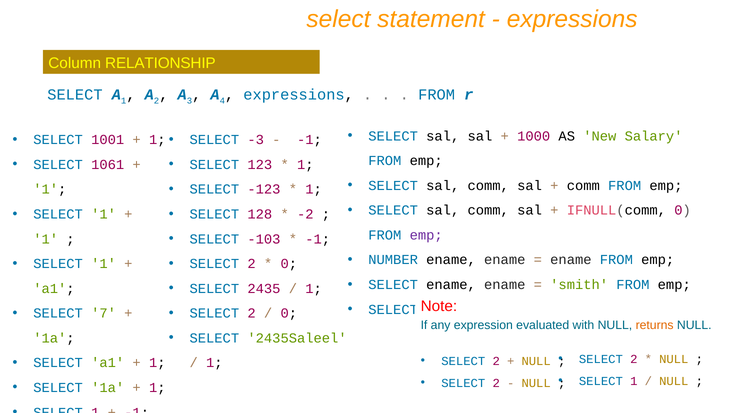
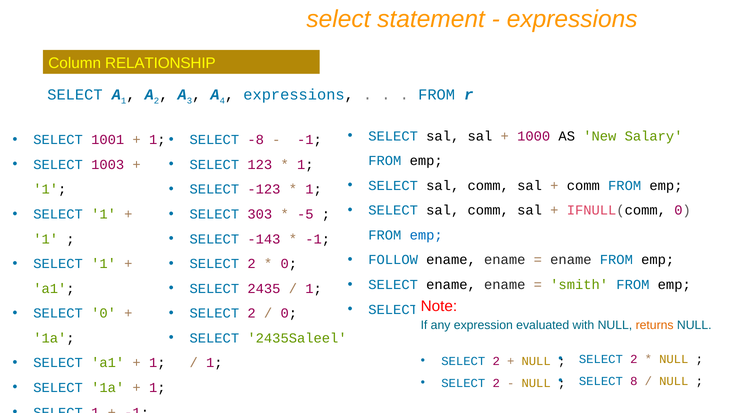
-3: -3 -> -8
1061: 1061 -> 1003
128: 128 -> 303
-2 at (305, 214): -2 -> -5
emp at (426, 235) colour: purple -> blue
-103: -103 -> -143
NUMBER: NUMBER -> FOLLOW
SELECT 7: 7 -> 0
1 at (634, 382): 1 -> 8
